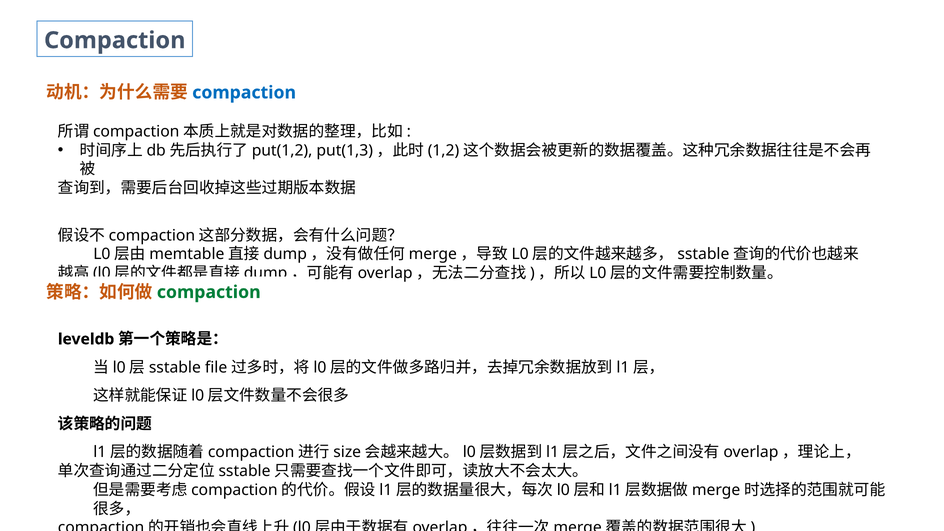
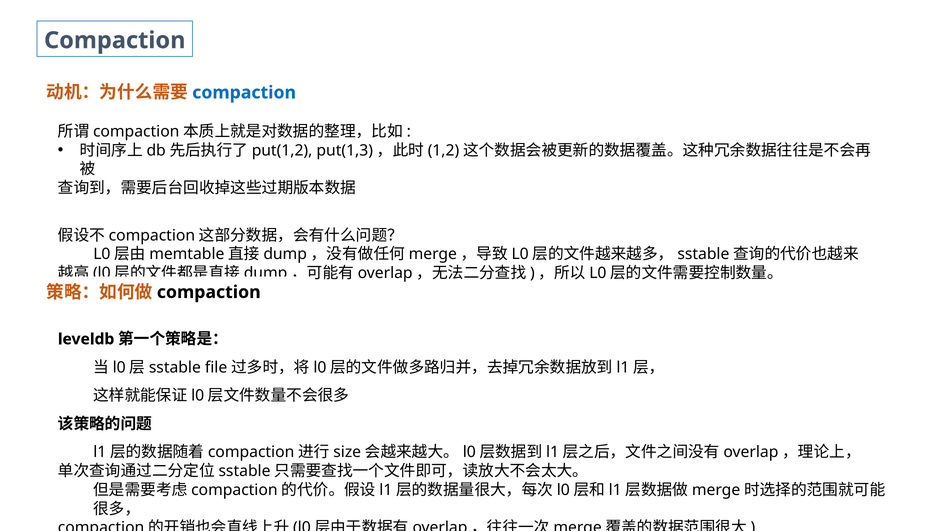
compaction at (209, 292) colour: green -> black
